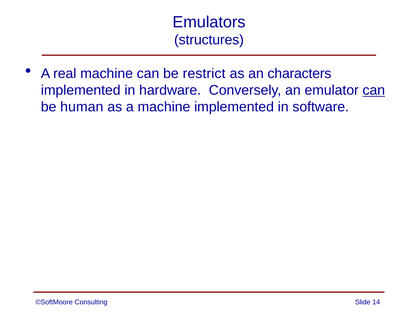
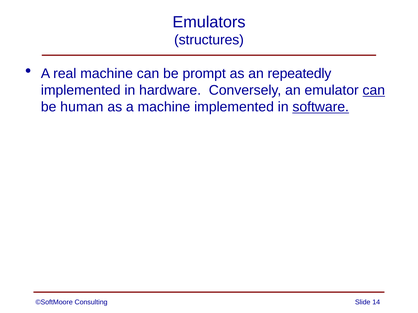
restrict: restrict -> prompt
characters: characters -> repeatedly
software underline: none -> present
